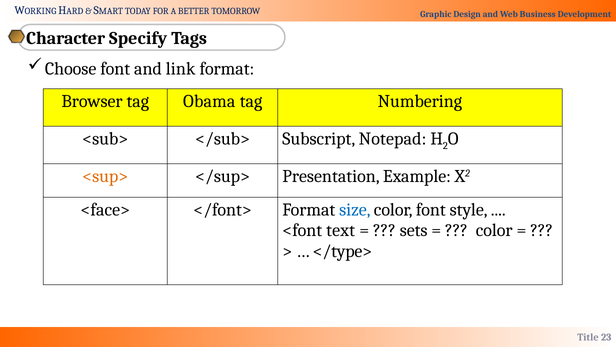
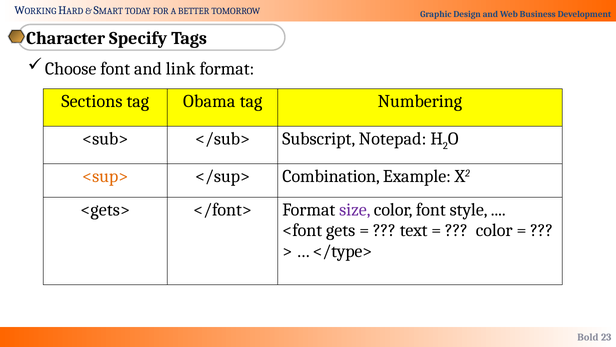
Browser: Browser -> Sections
Presentation: Presentation -> Combination
<face>: <face> -> <gets>
size colour: blue -> purple
text: text -> gets
sets: sets -> text
Title: Title -> Bold
